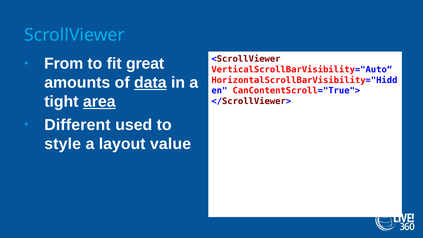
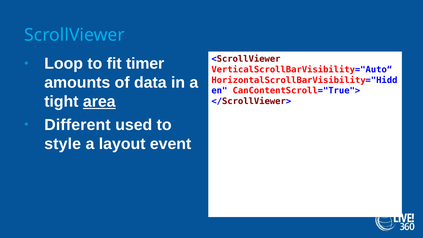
From: From -> Loop
great: great -> timer
data underline: present -> none
value: value -> event
